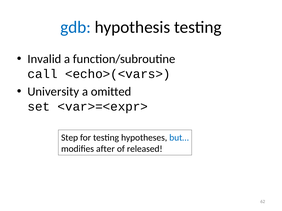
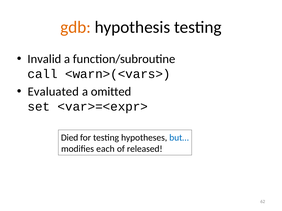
gdb colour: blue -> orange
<echo>(<vars>: <echo>(<vars> -> <warn>(<vars>
University: University -> Evaluated
Step: Step -> Died
after: after -> each
